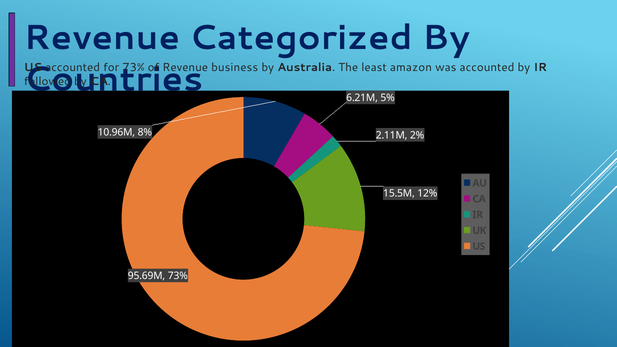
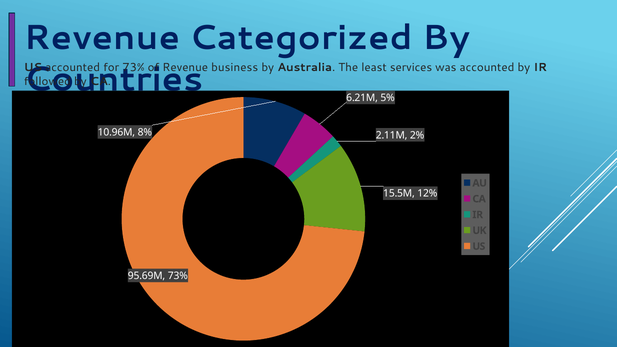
amazon: amazon -> services
